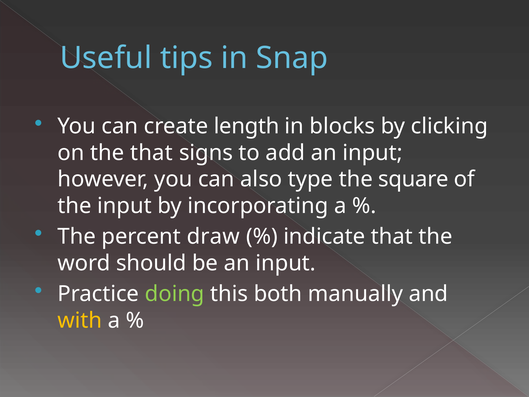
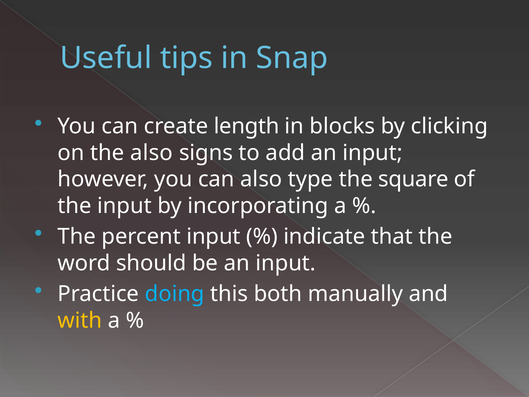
the that: that -> also
percent draw: draw -> input
doing colour: light green -> light blue
